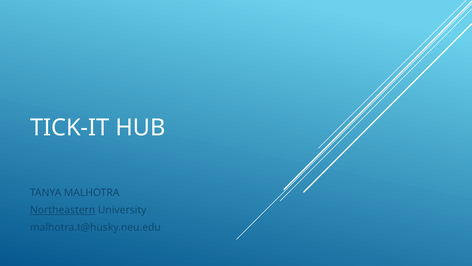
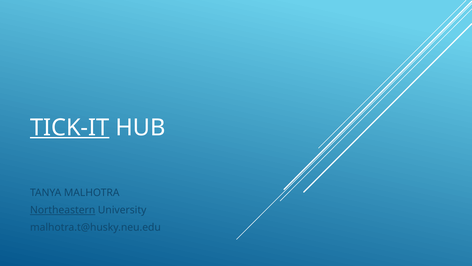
TICK-IT underline: none -> present
